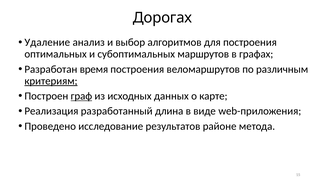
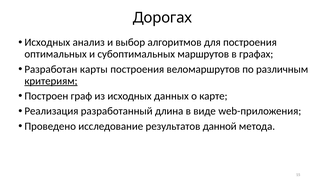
Удаление at (47, 42): Удаление -> Исходных
время: время -> карты
граф underline: present -> none
районе: районе -> данной
